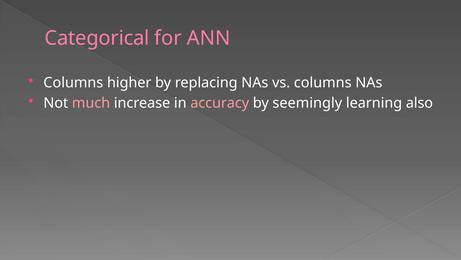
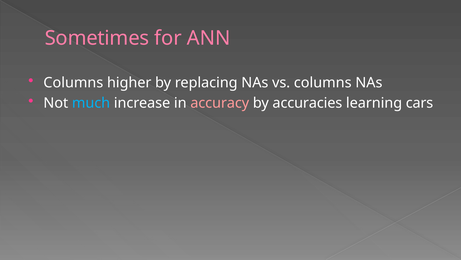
Categorical: Categorical -> Sometimes
much colour: pink -> light blue
seemingly: seemingly -> accuracies
also: also -> cars
